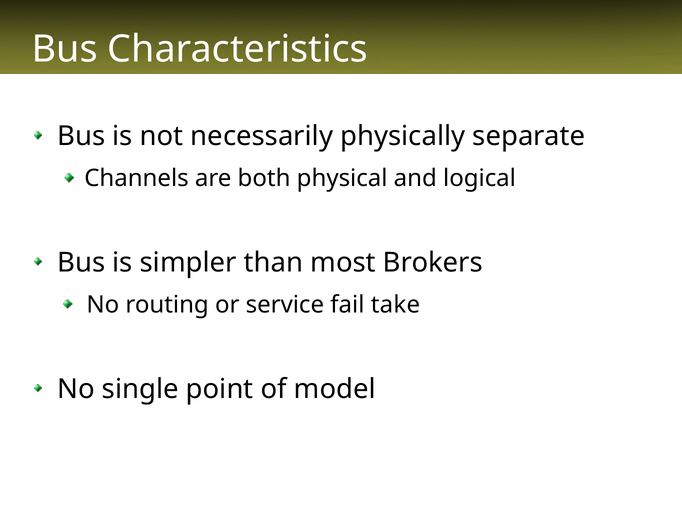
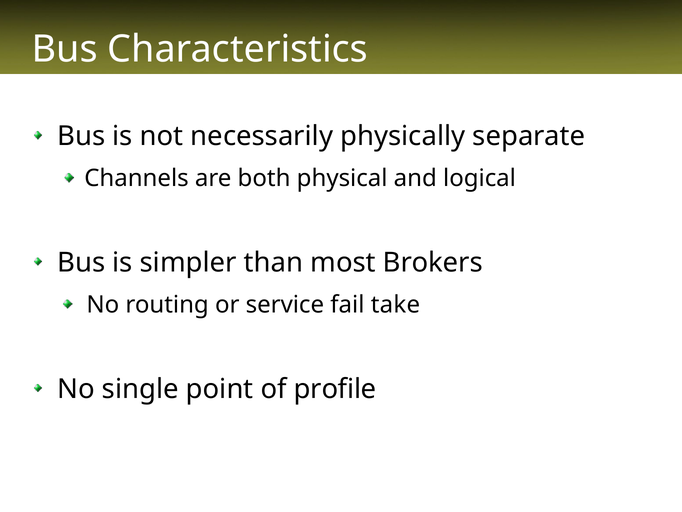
model: model -> profile
